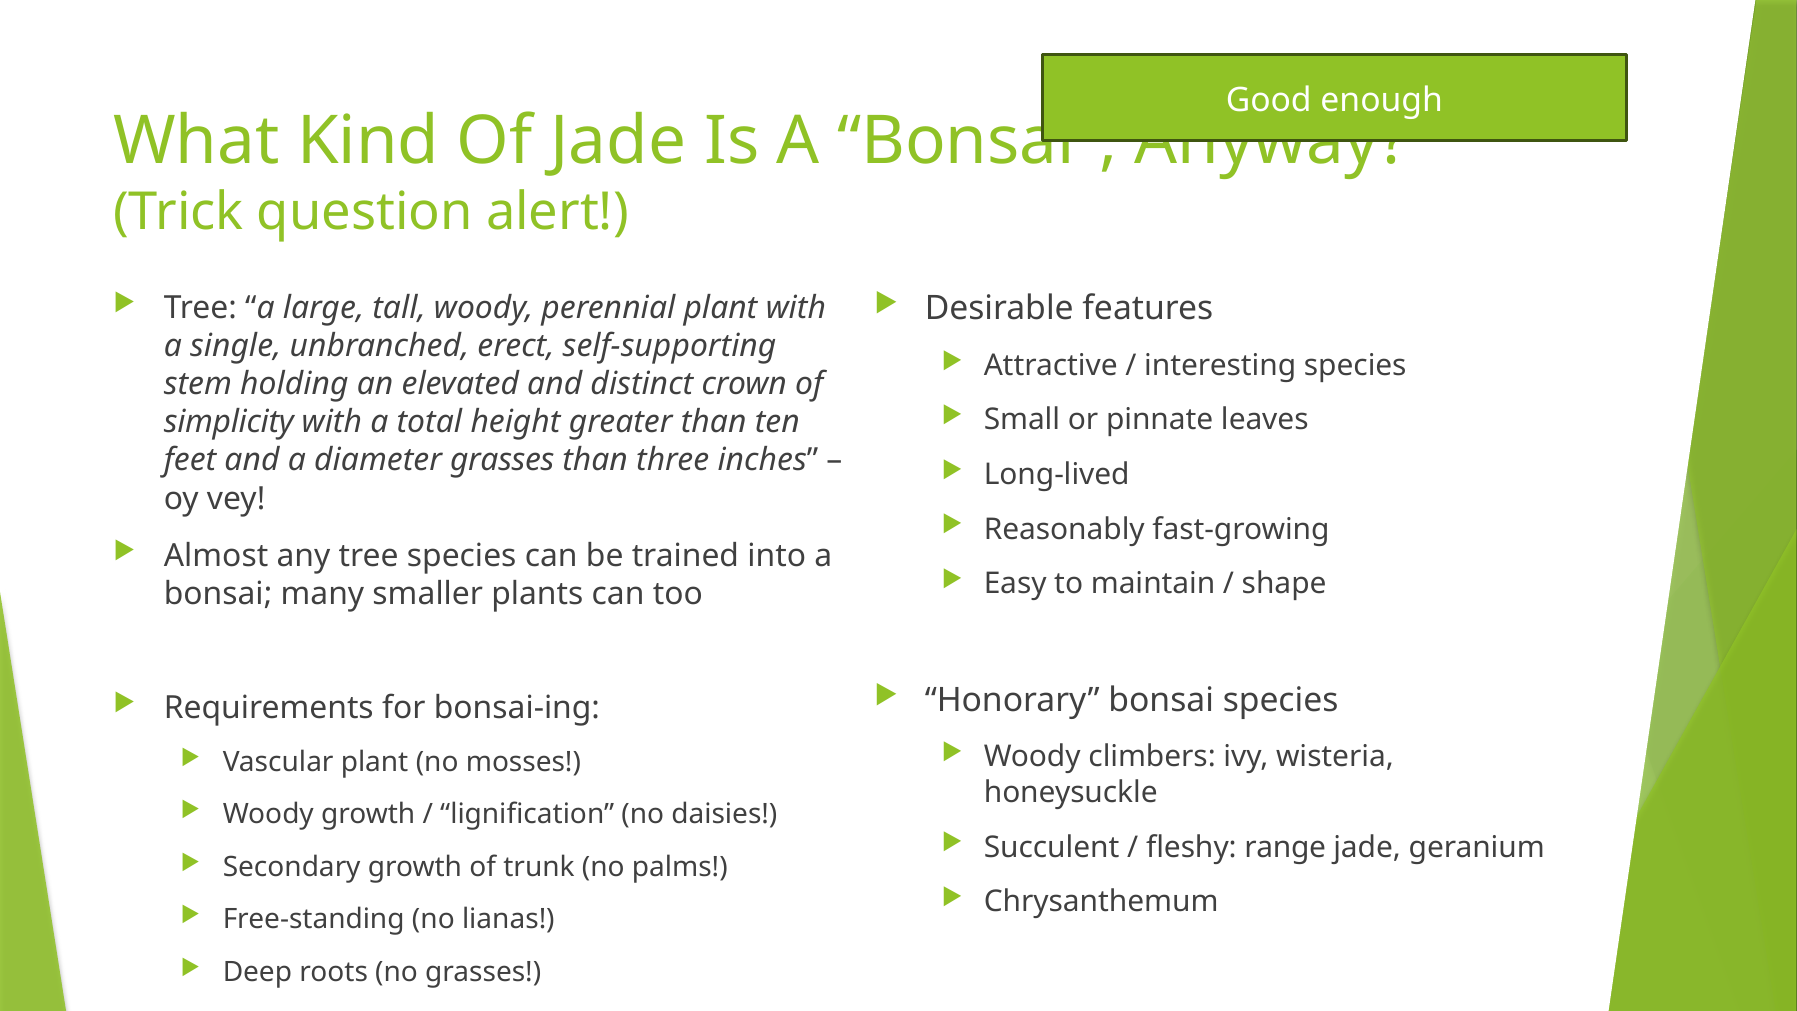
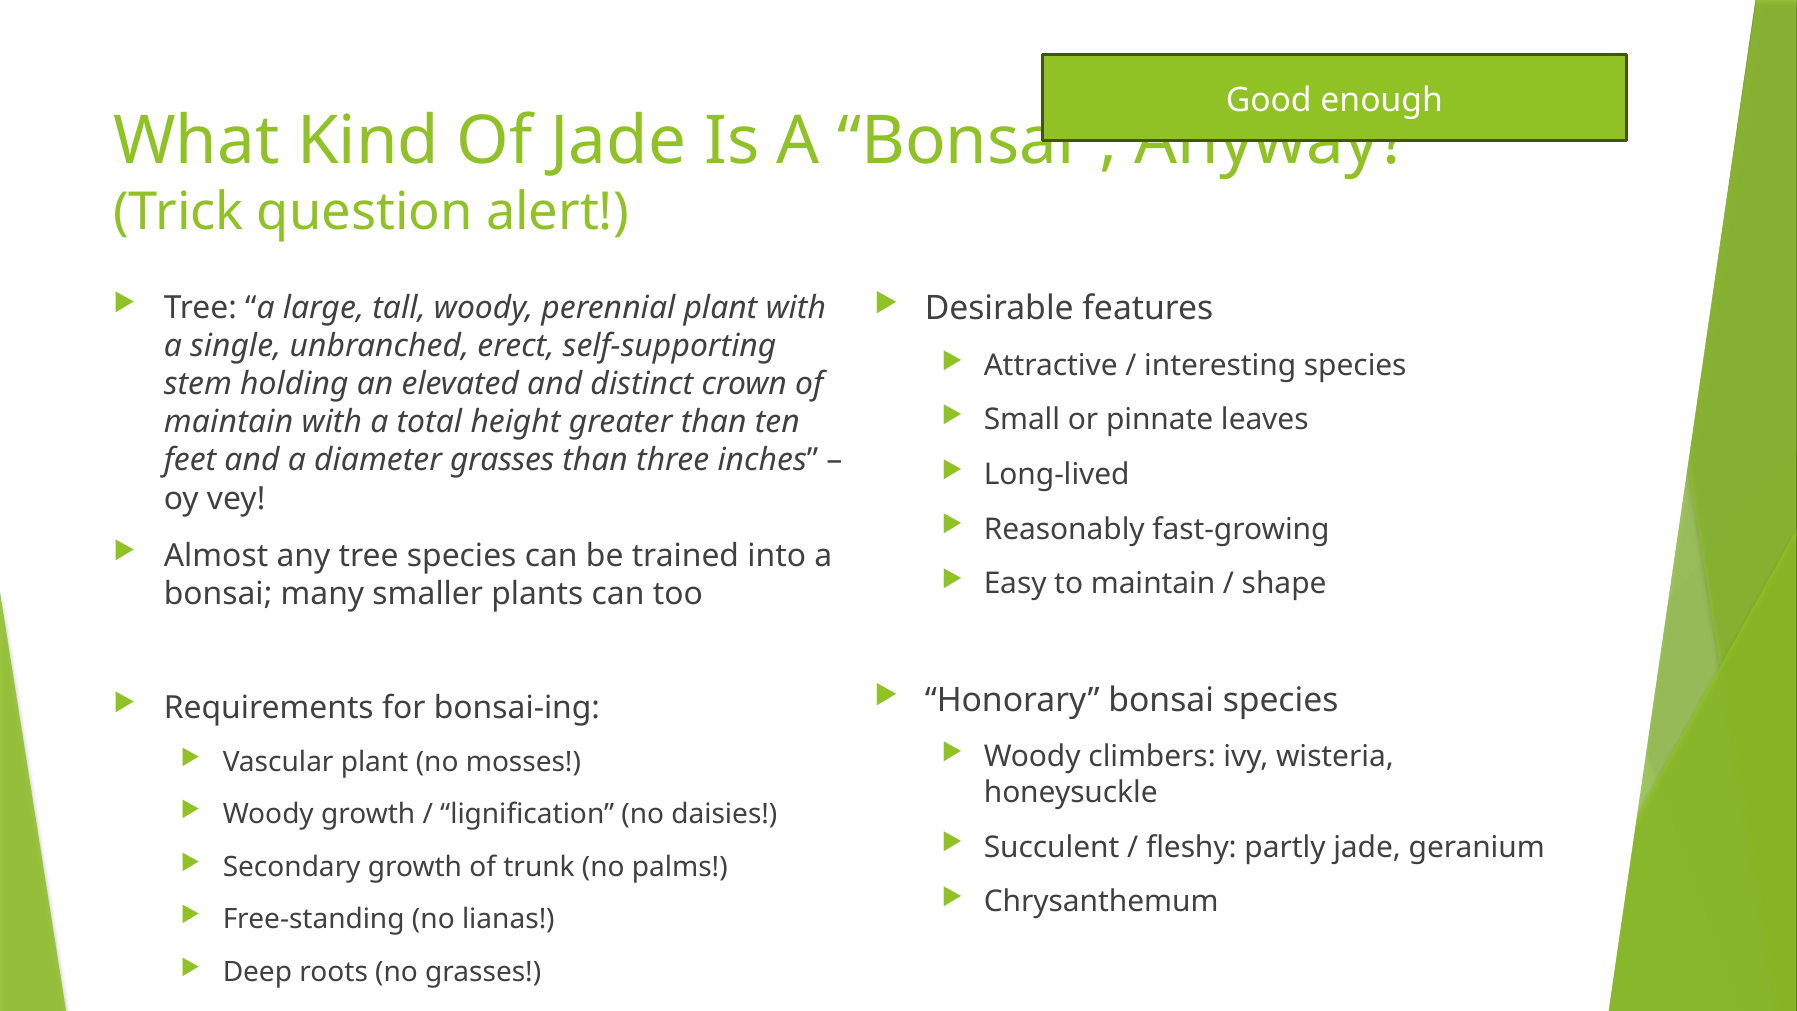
simplicity at (229, 422): simplicity -> maintain
range: range -> partly
